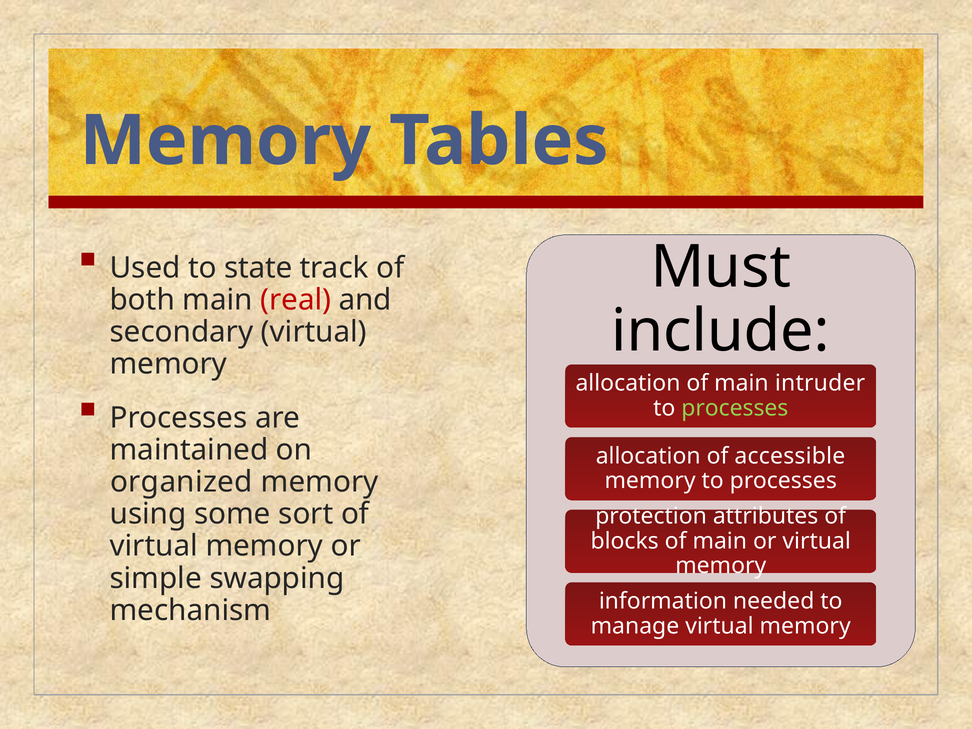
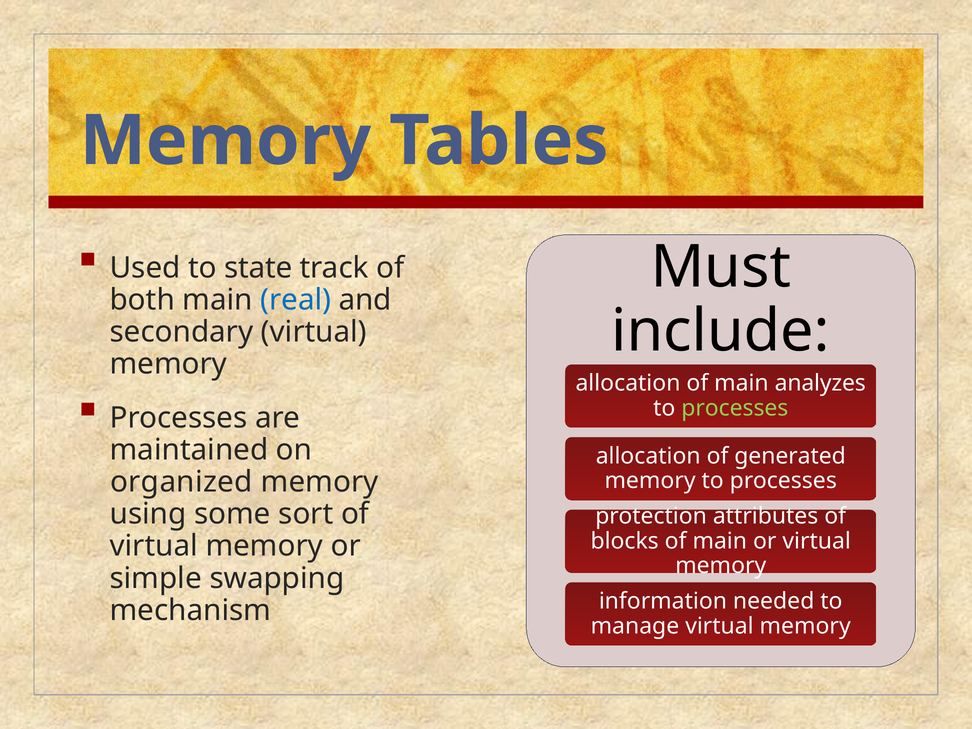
real colour: red -> blue
intruder: intruder -> analyzes
accessible: accessible -> generated
